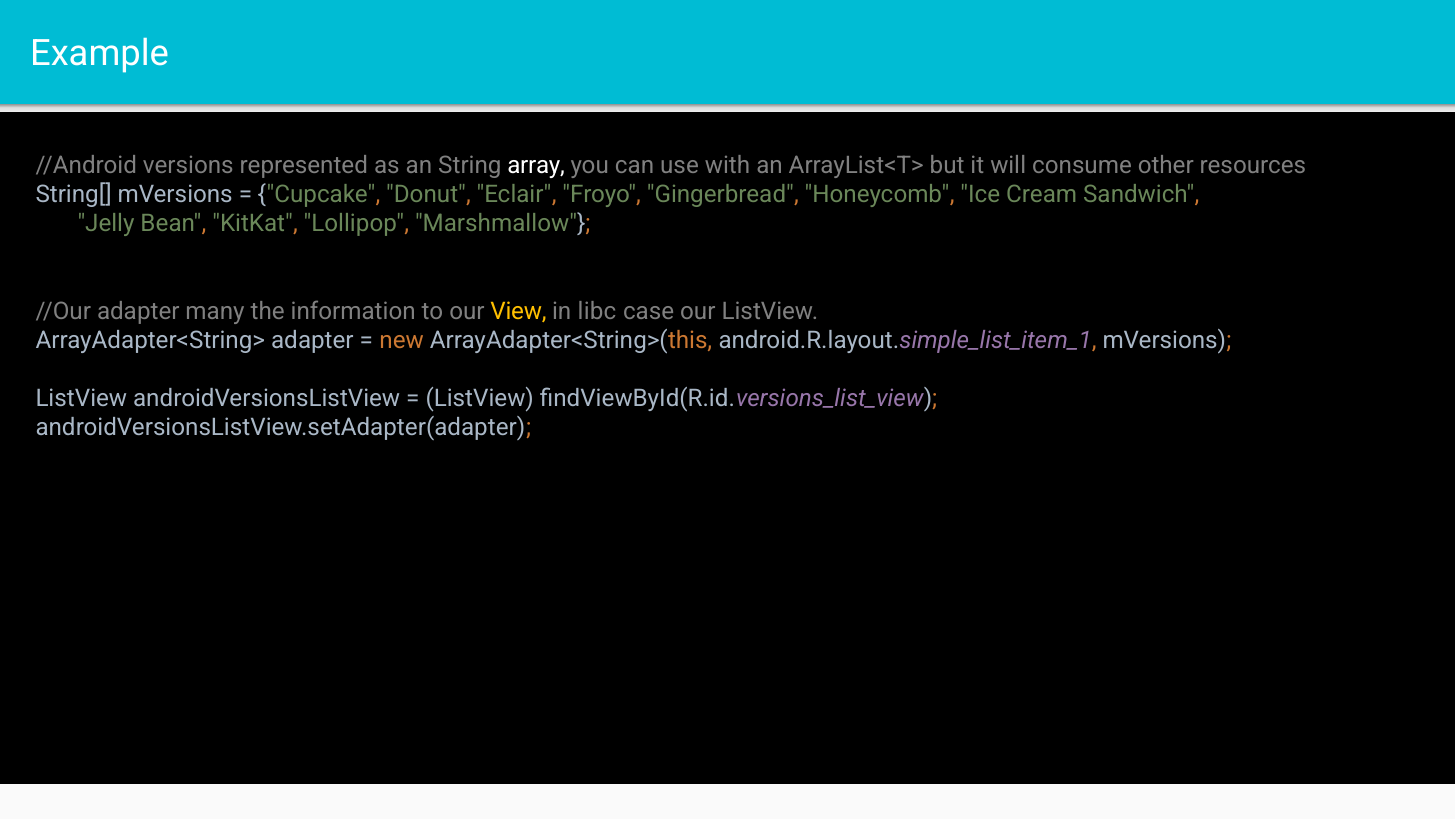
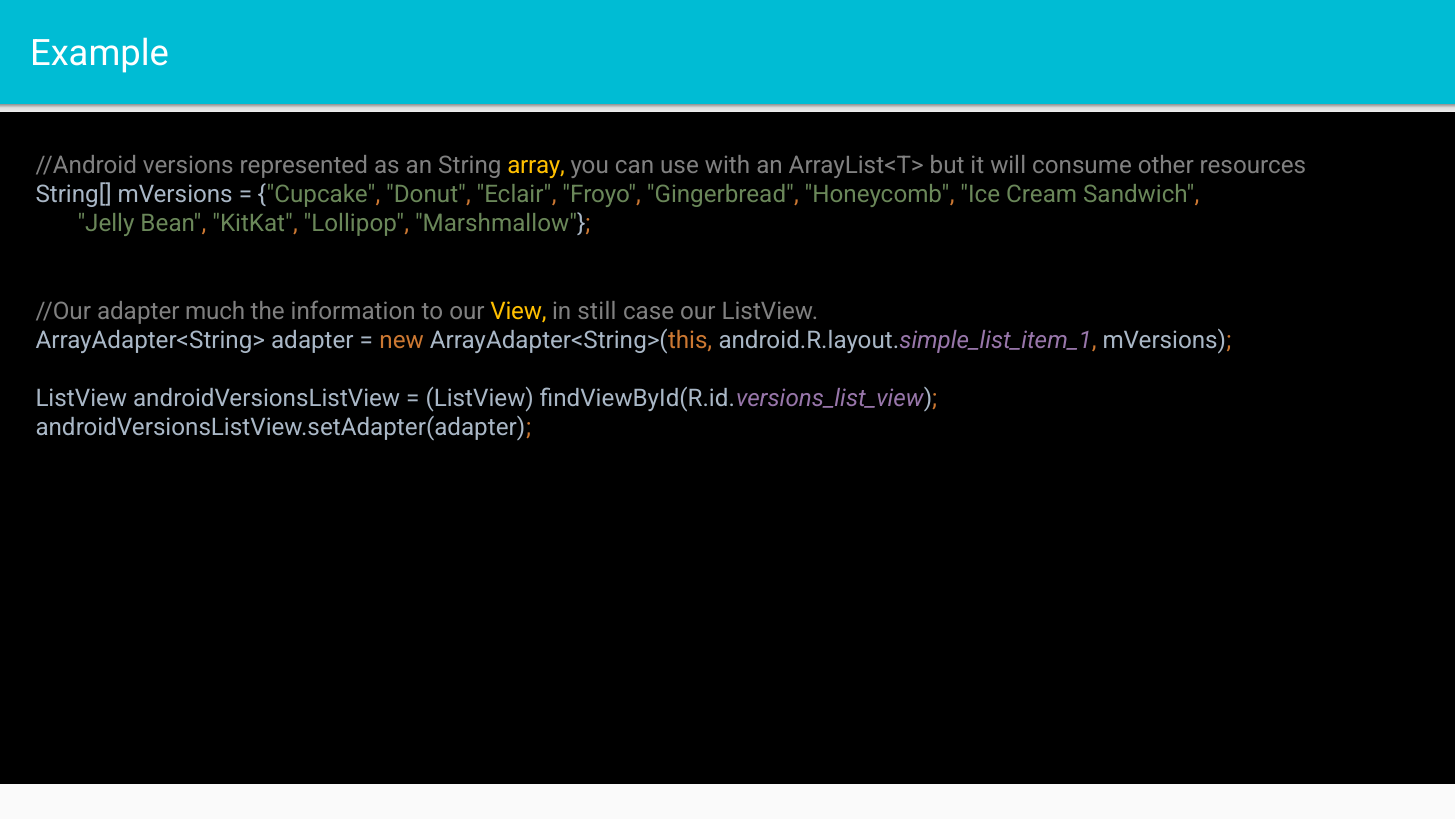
array colour: white -> yellow
many: many -> much
libc: libc -> still
